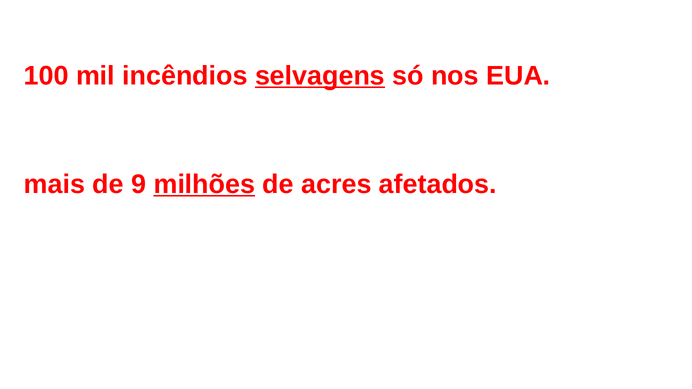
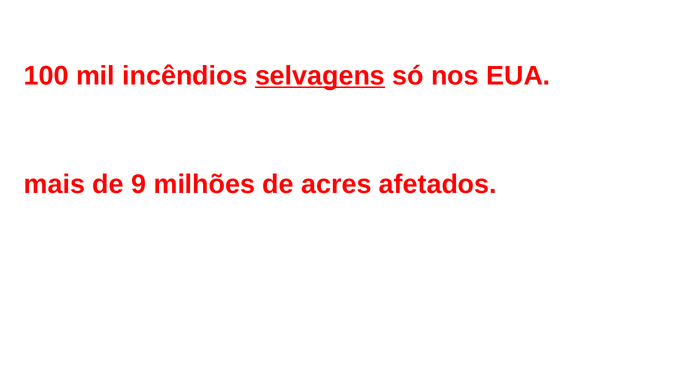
milhões underline: present -> none
